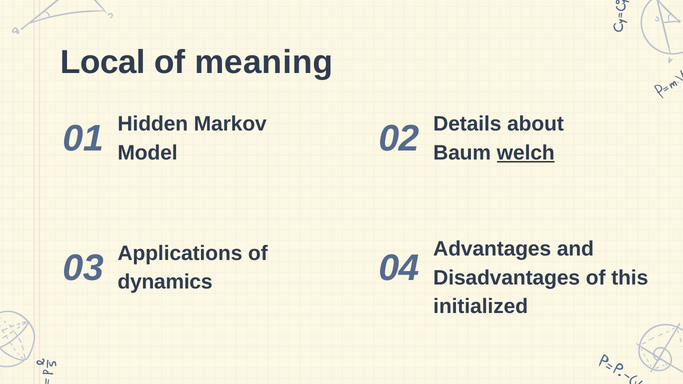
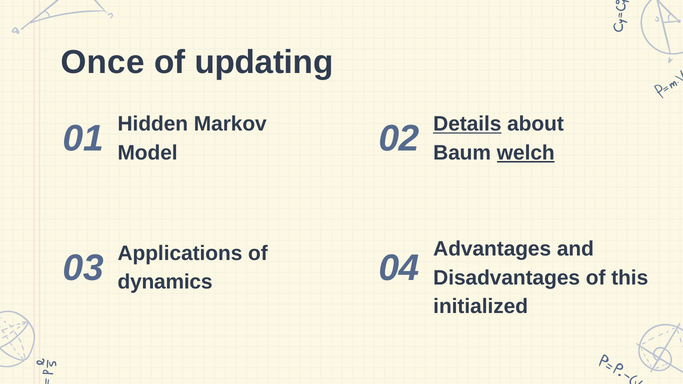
Local: Local -> Once
meaning: meaning -> updating
Details underline: none -> present
